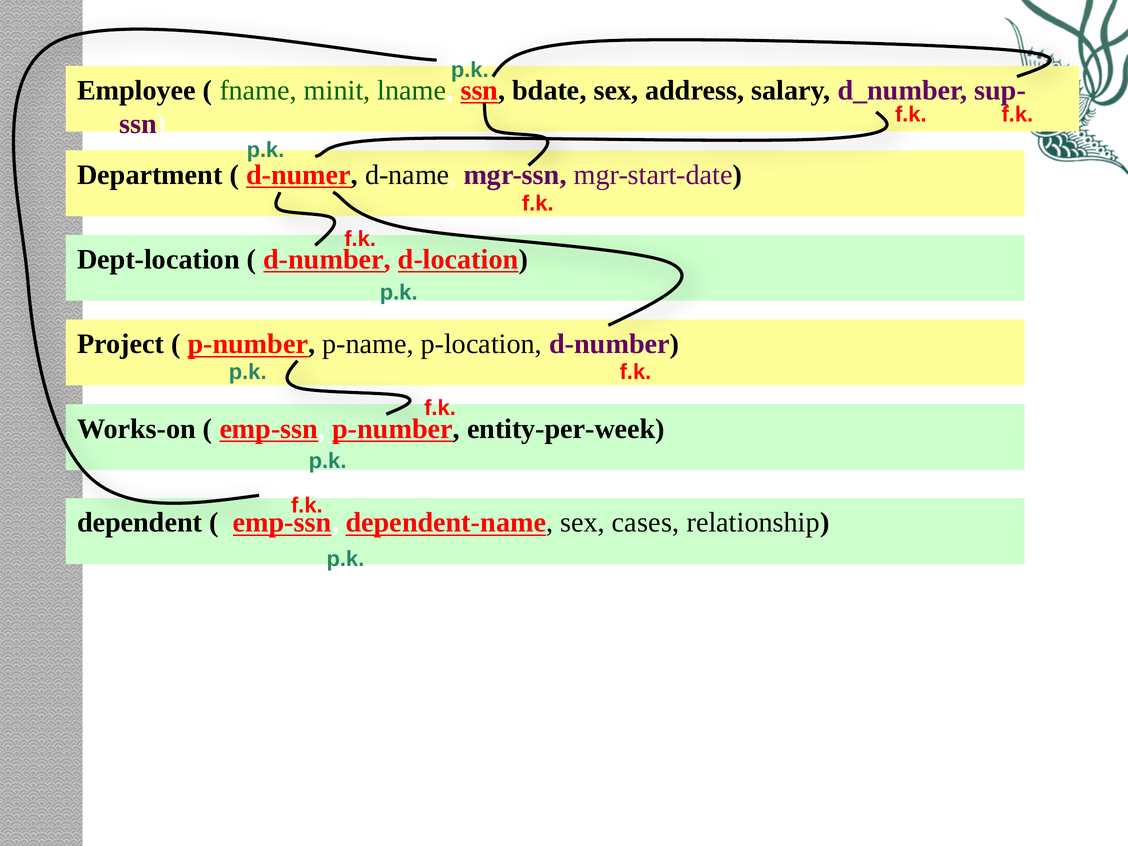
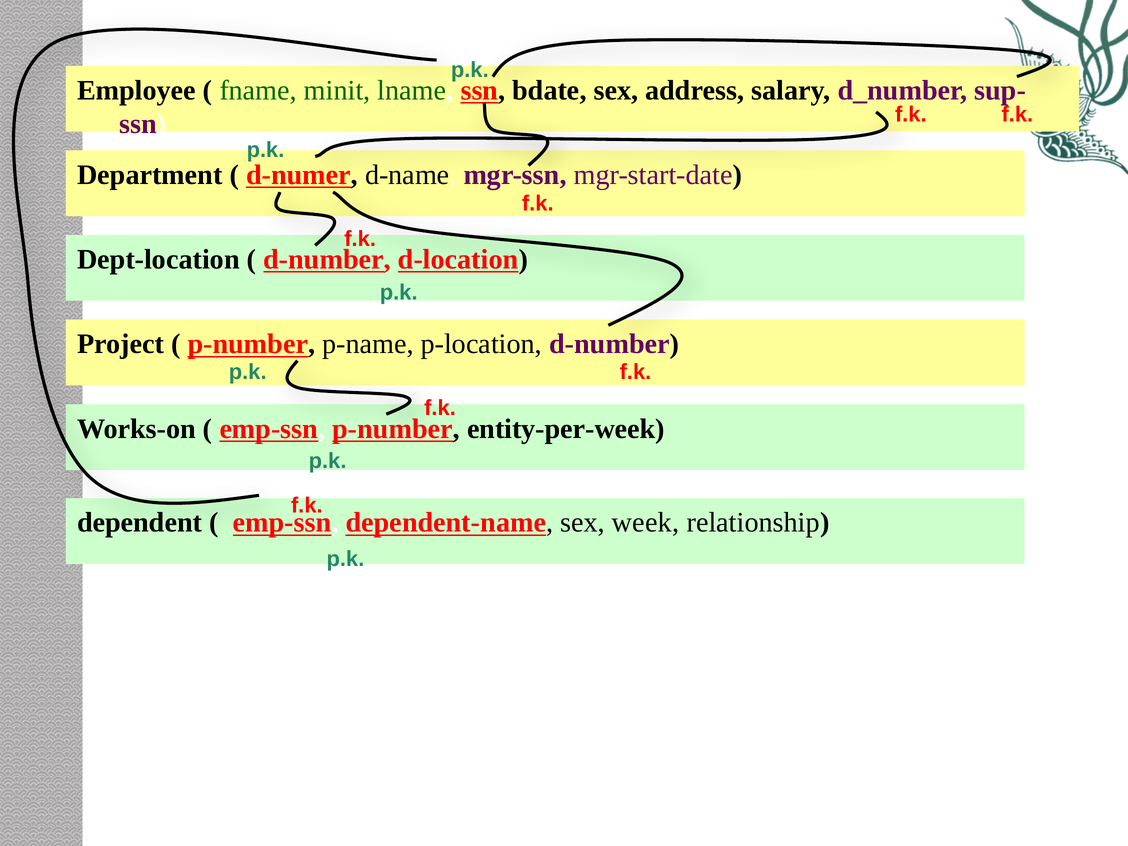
cases: cases -> week
